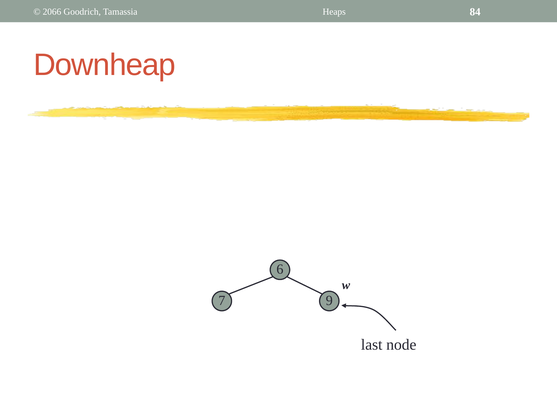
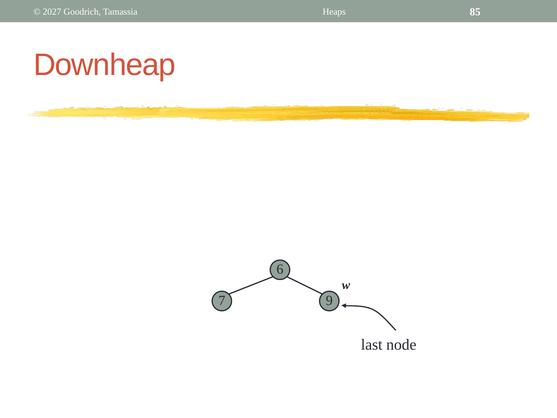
2066: 2066 -> 2027
84: 84 -> 85
